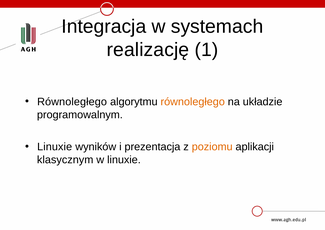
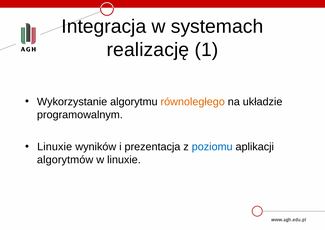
Równoległego at (72, 102): Równoległego -> Wykorzystanie
poziomu colour: orange -> blue
klasycznym: klasycznym -> algorytmów
